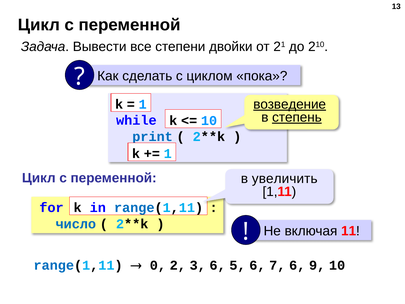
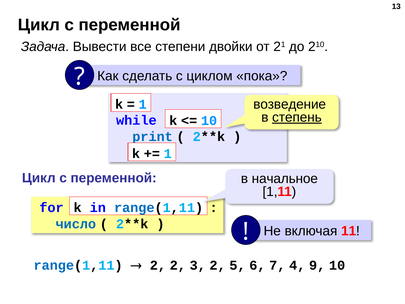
возведение underline: present -> none
увеличить: увеличить -> начальное
0 at (158, 265): 0 -> 2
3 6: 6 -> 2
7 6: 6 -> 4
